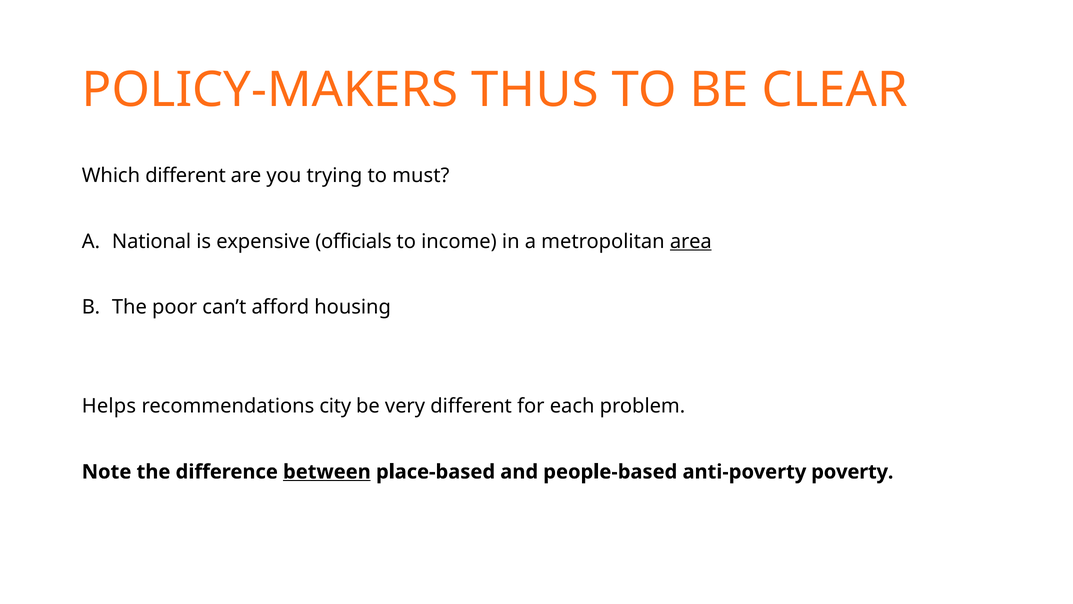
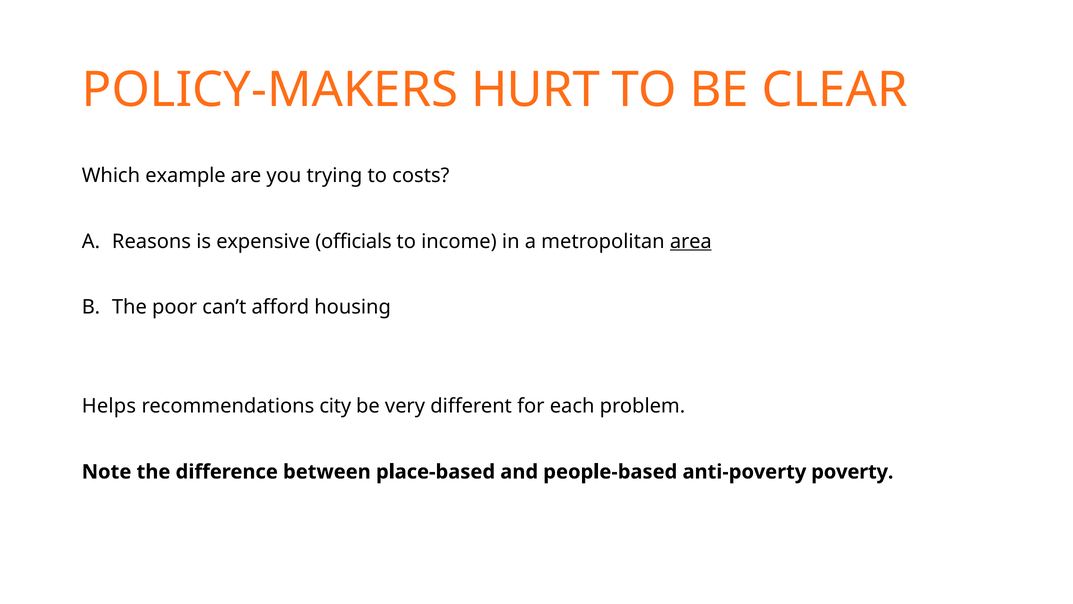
THUS: THUS -> HURT
Which different: different -> example
must: must -> costs
National: National -> Reasons
between underline: present -> none
